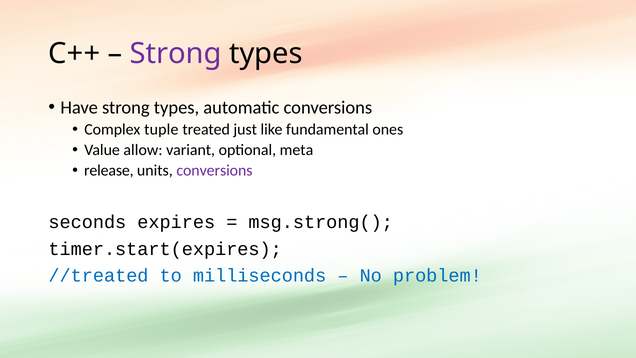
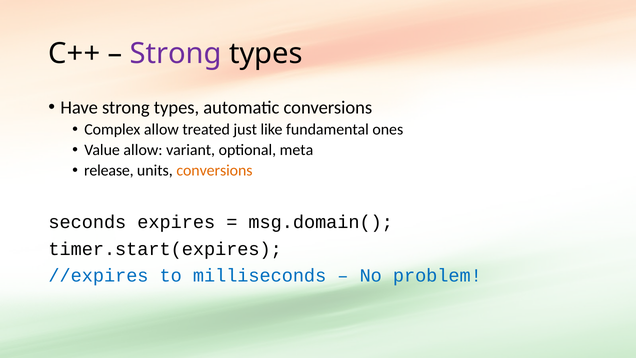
Complex tuple: tuple -> allow
conversions at (214, 170) colour: purple -> orange
msg.strong(: msg.strong( -> msg.domain(
//treated: //treated -> //expires
